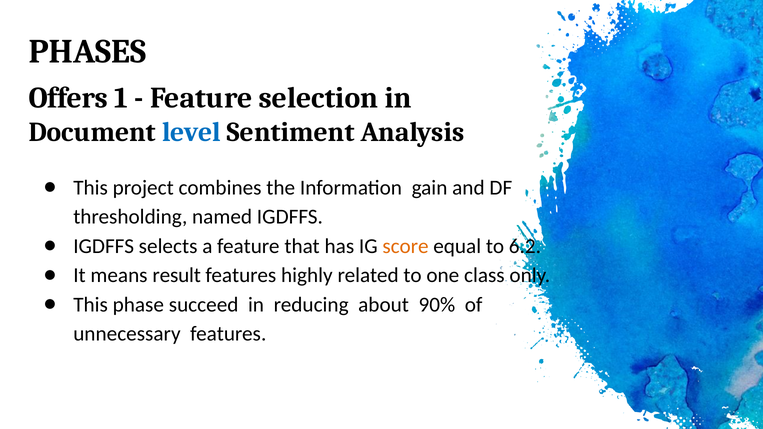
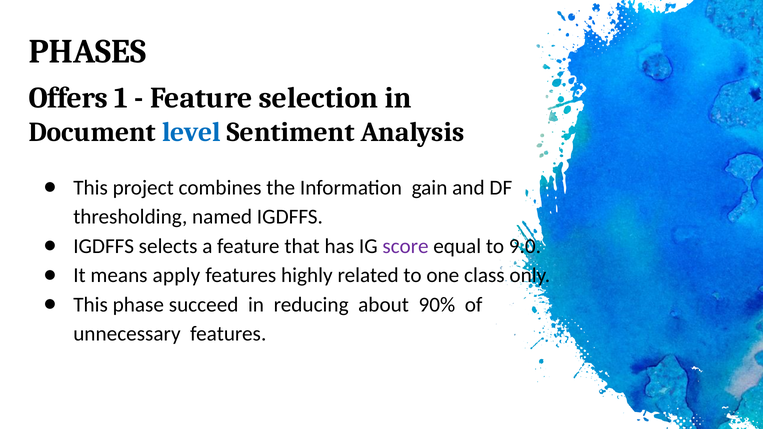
score colour: orange -> purple
6.2: 6.2 -> 9.0
result: result -> apply
